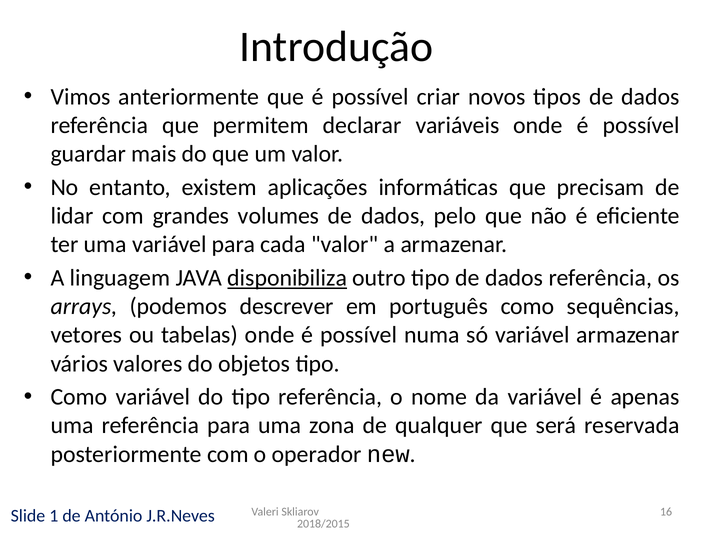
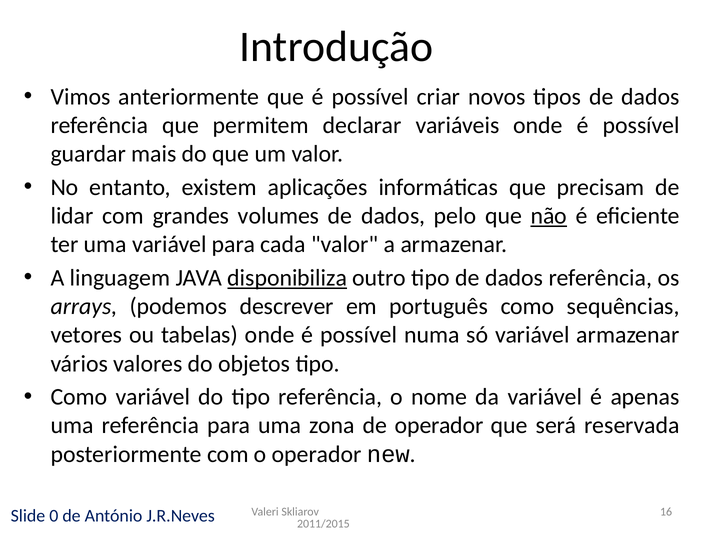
não underline: none -> present
de qualquer: qualquer -> operador
1: 1 -> 0
2018/2015: 2018/2015 -> 2011/2015
